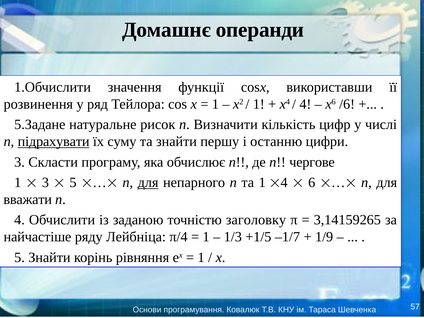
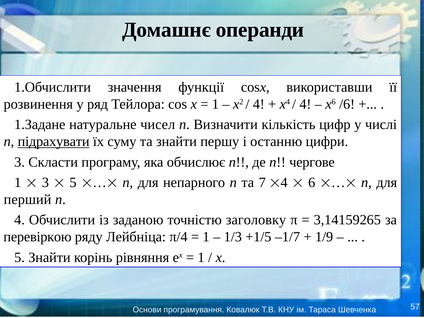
1 at (259, 104): 1 -> 4
5.Задане: 5.Задане -> 1.Задане
рисок: рисок -> чисел
для at (148, 183) underline: present -> none
та 1: 1 -> 7
вважати: вважати -> перший
найчастіше: найчастіше -> перевіркою
